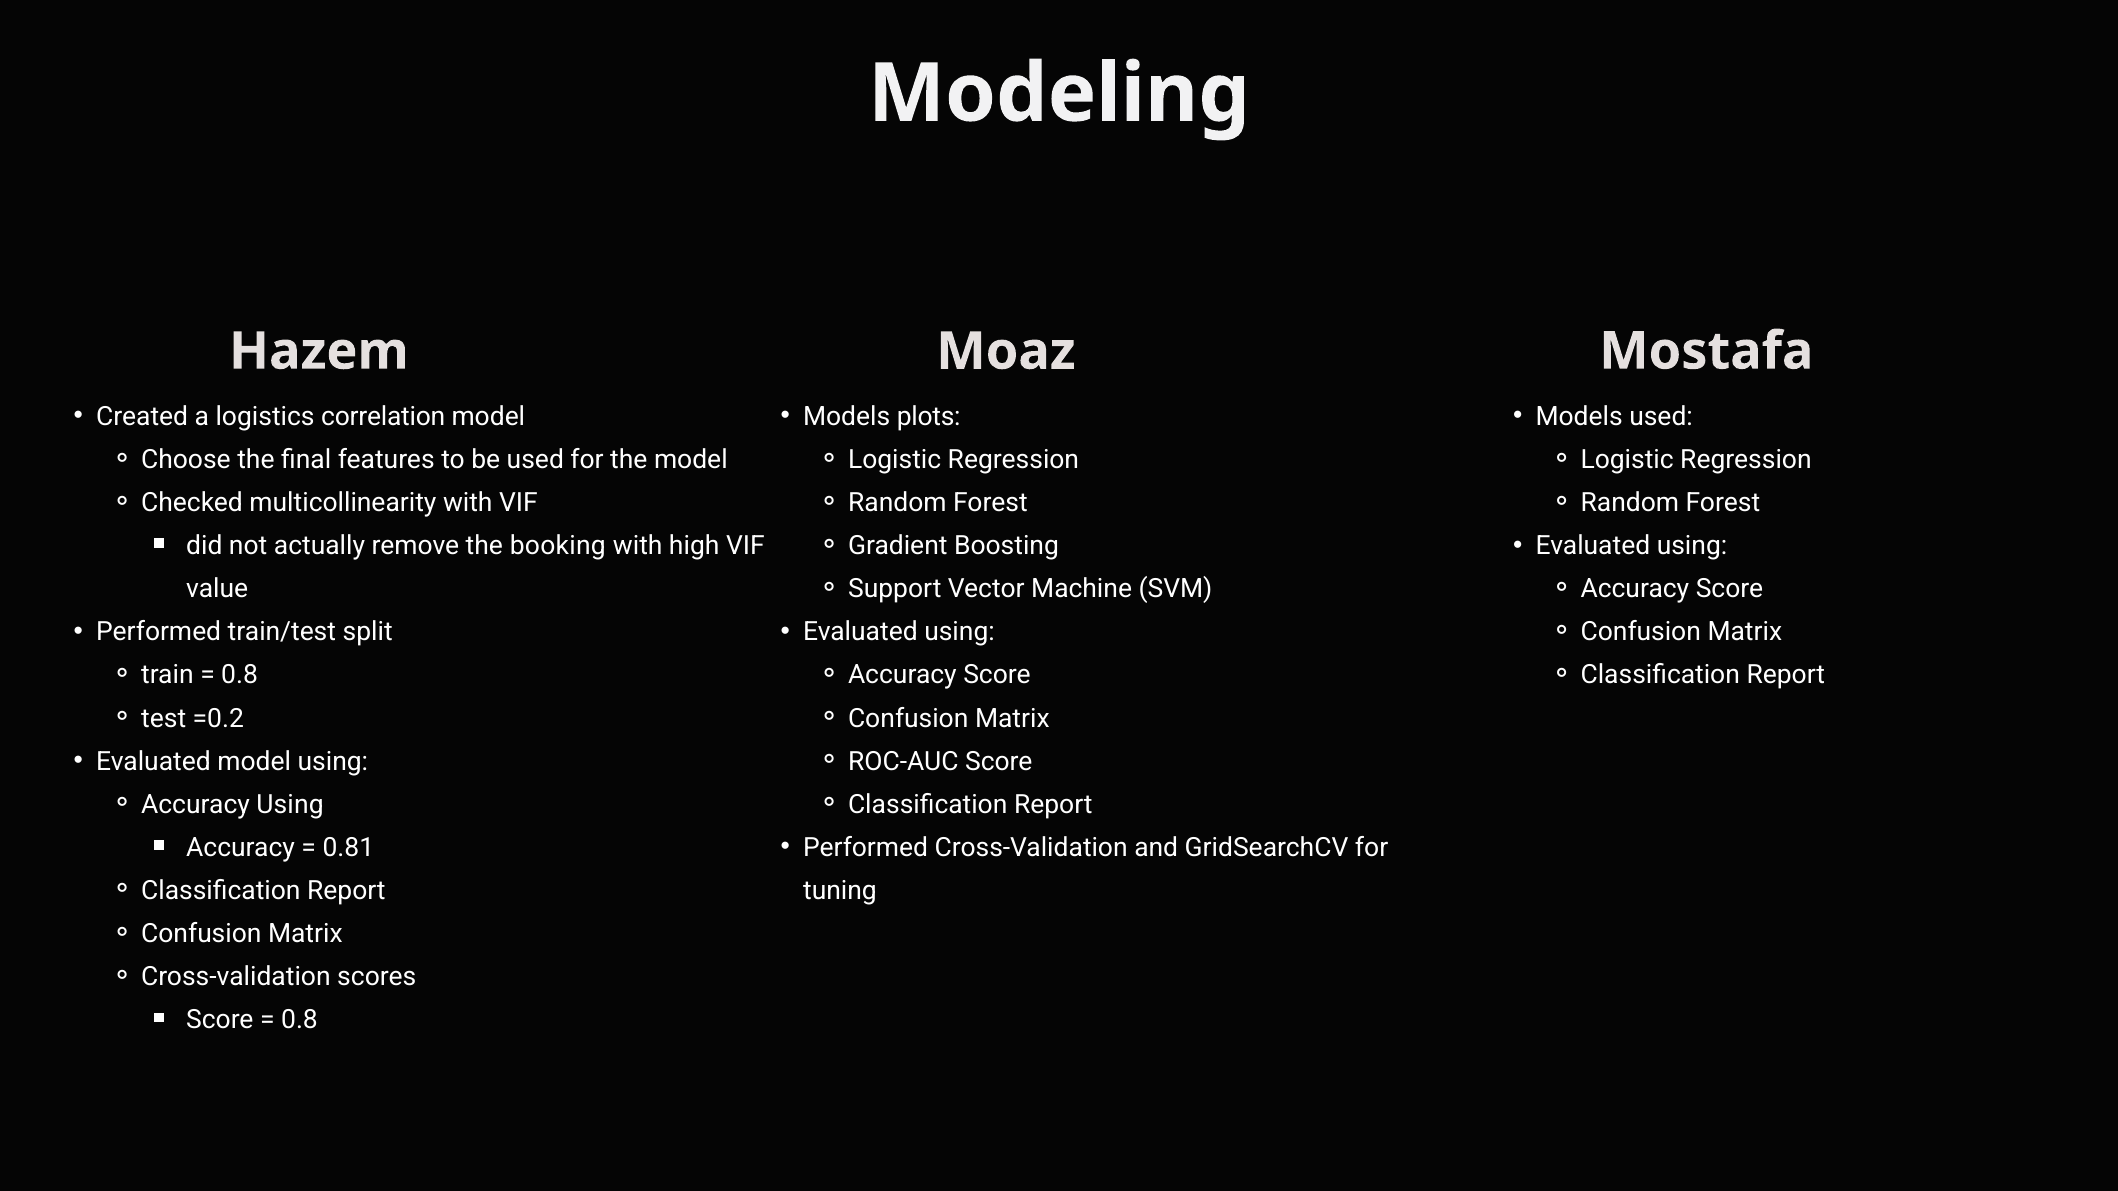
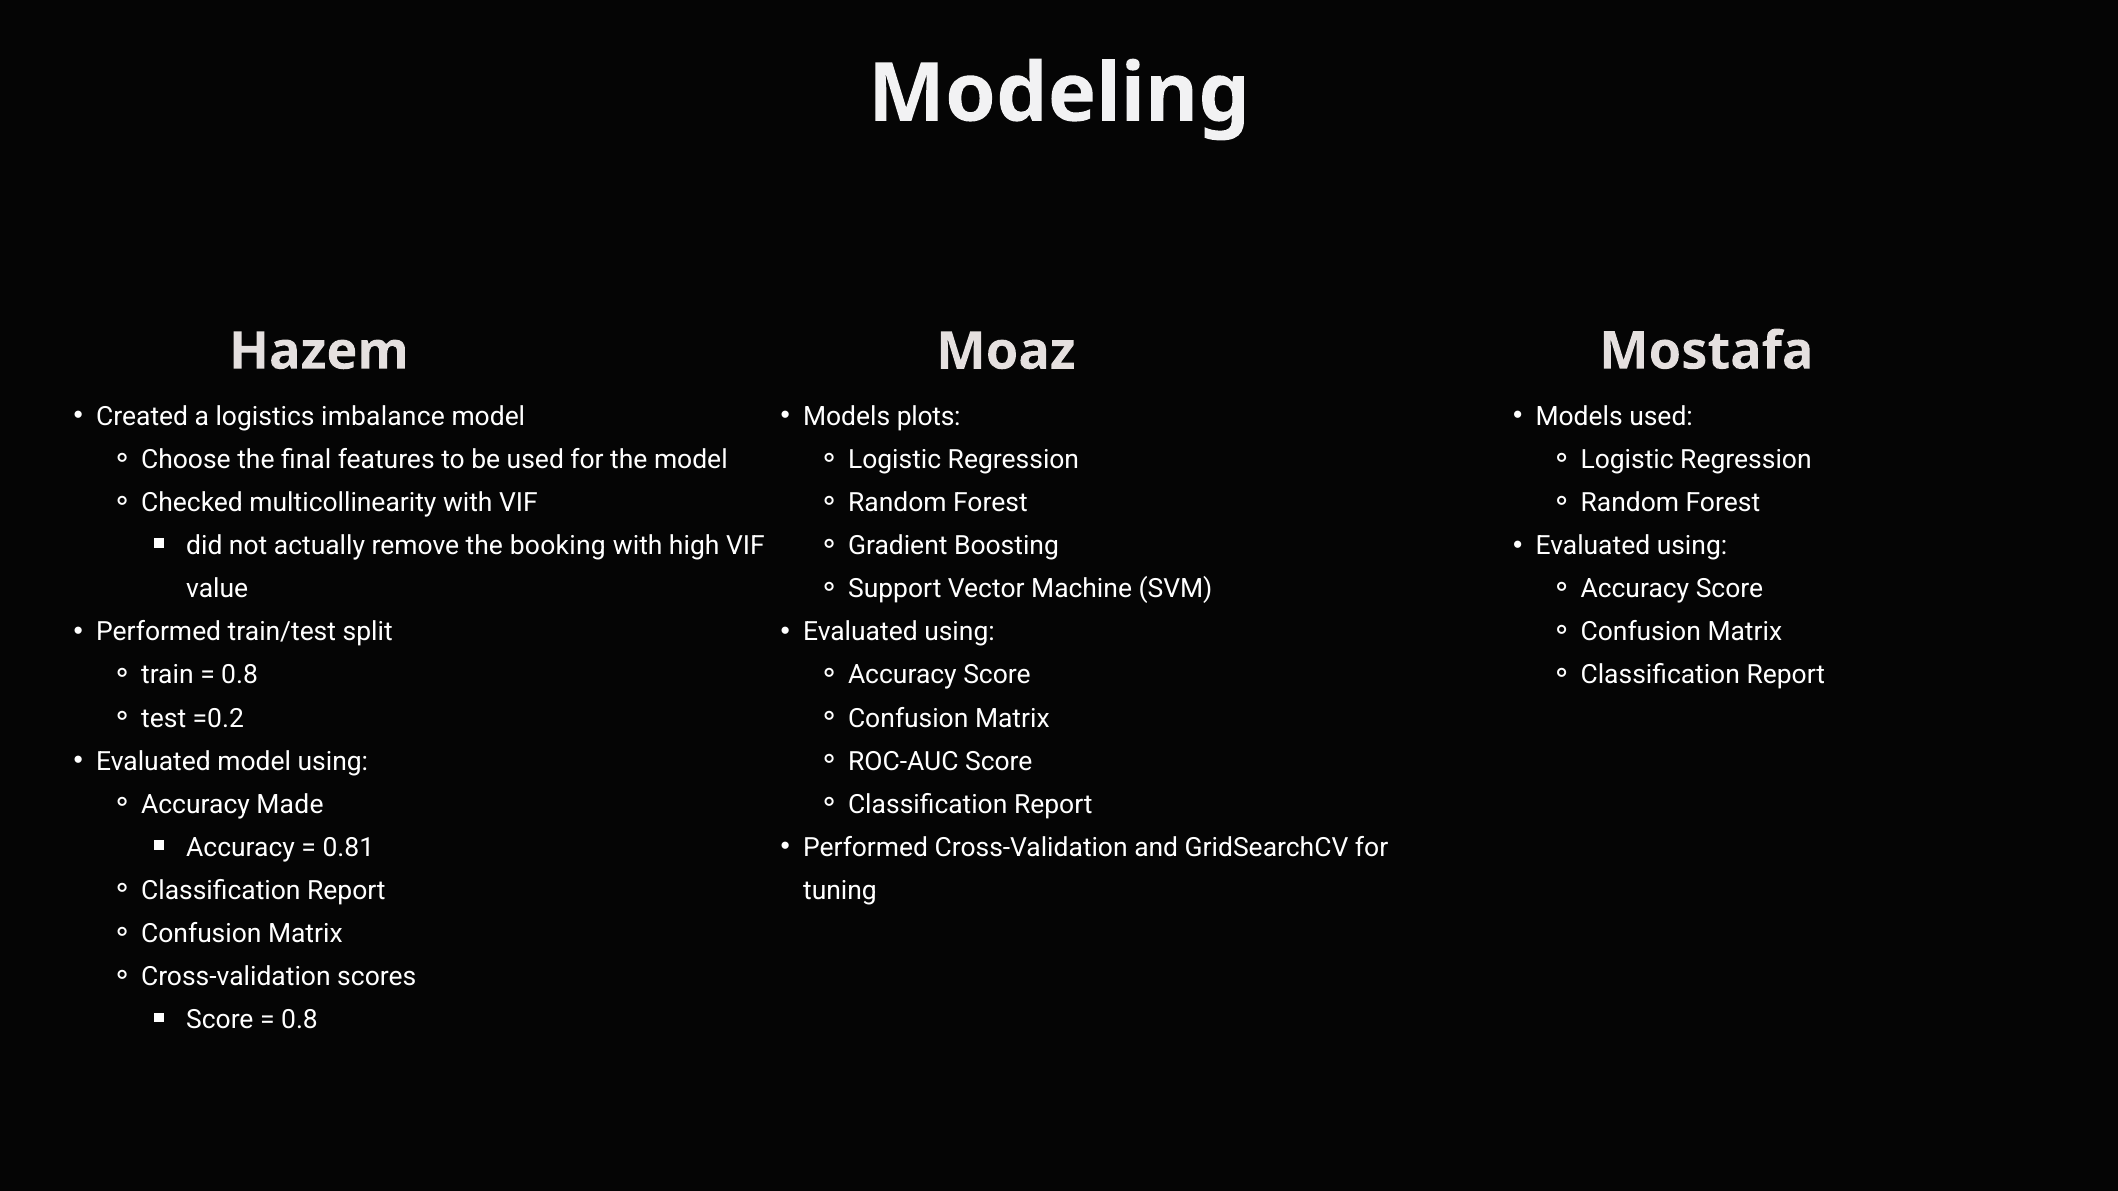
correlation: correlation -> imbalance
Accuracy Using: Using -> Made
